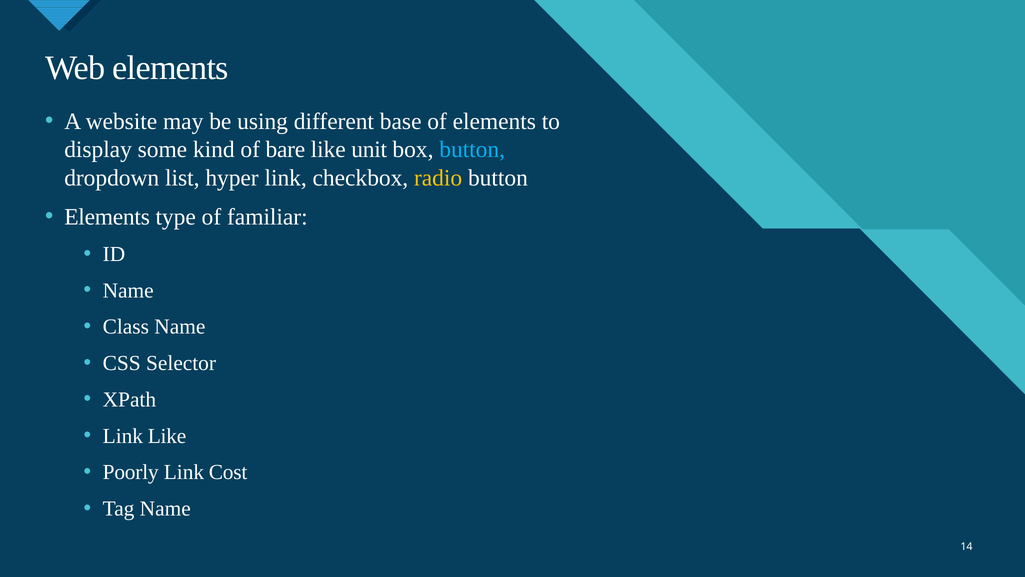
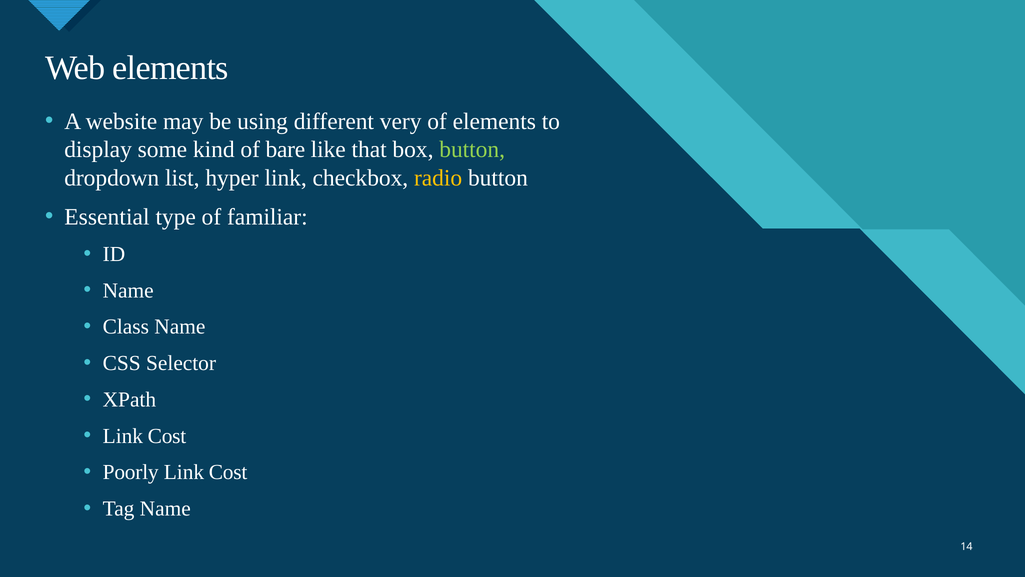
base: base -> very
unit: unit -> that
button at (472, 150) colour: light blue -> light green
Elements at (107, 217): Elements -> Essential
Like at (167, 436): Like -> Cost
